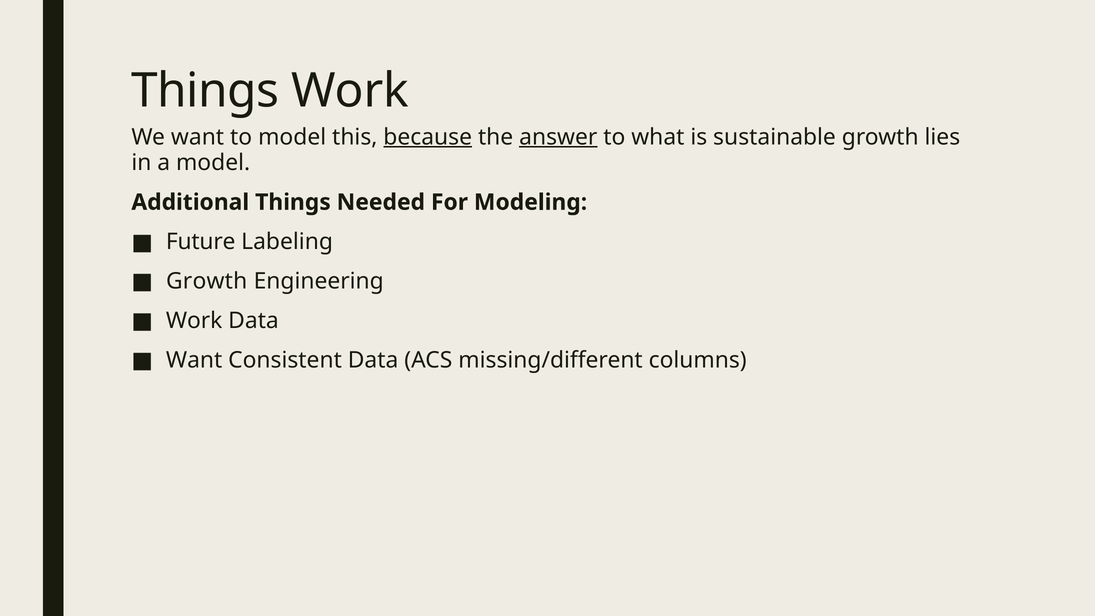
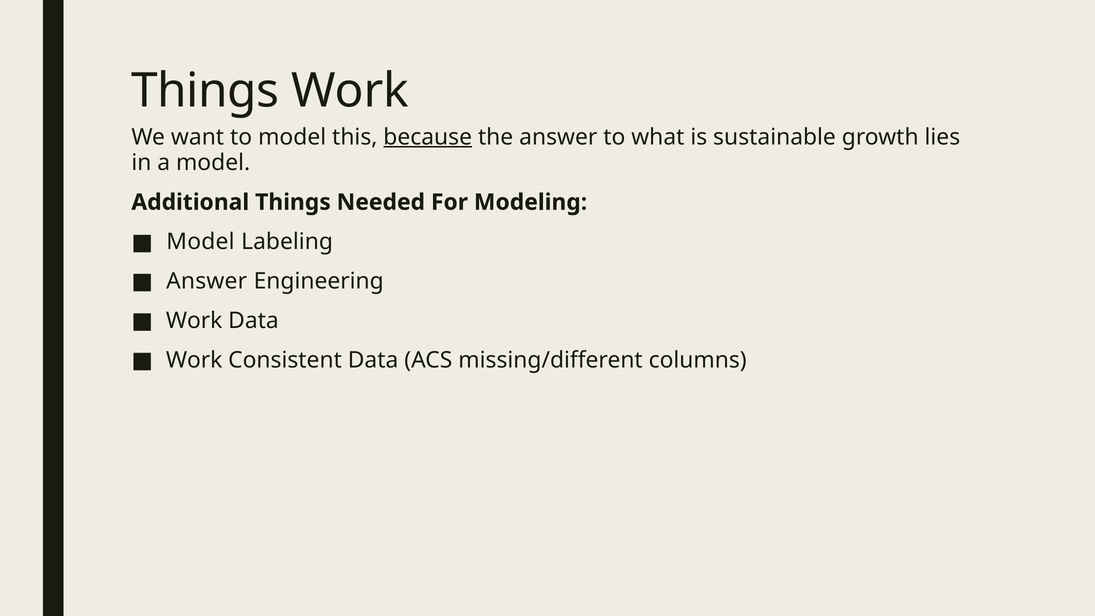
answer at (558, 137) underline: present -> none
Future at (201, 242): Future -> Model
Growth at (207, 281): Growth -> Answer
Want at (194, 360): Want -> Work
